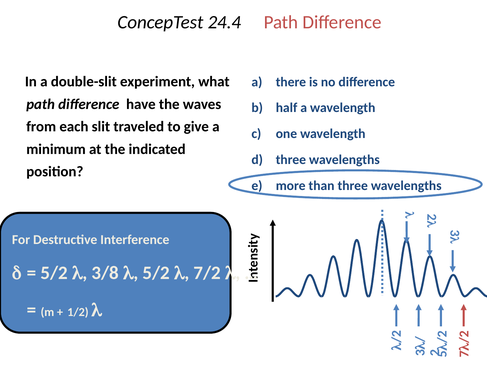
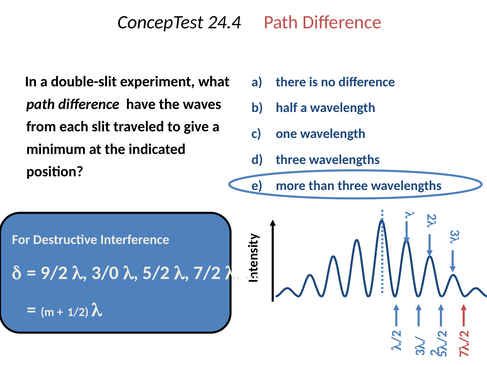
5/2 at (54, 273): 5/2 -> 9/2
3/8: 3/8 -> 3/0
